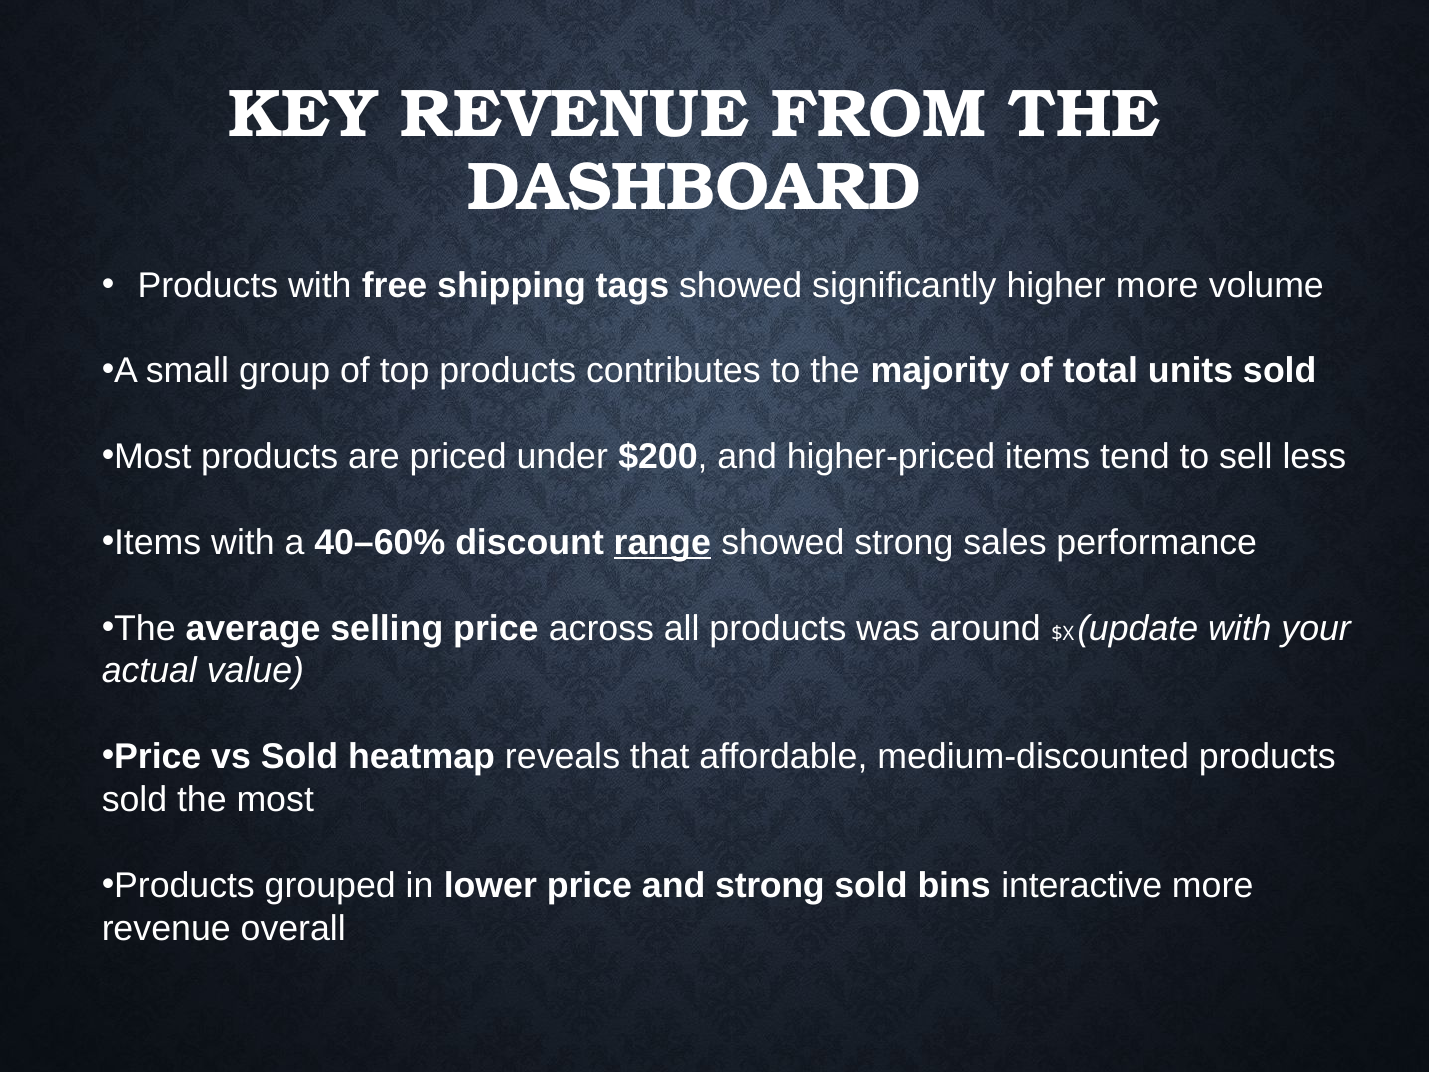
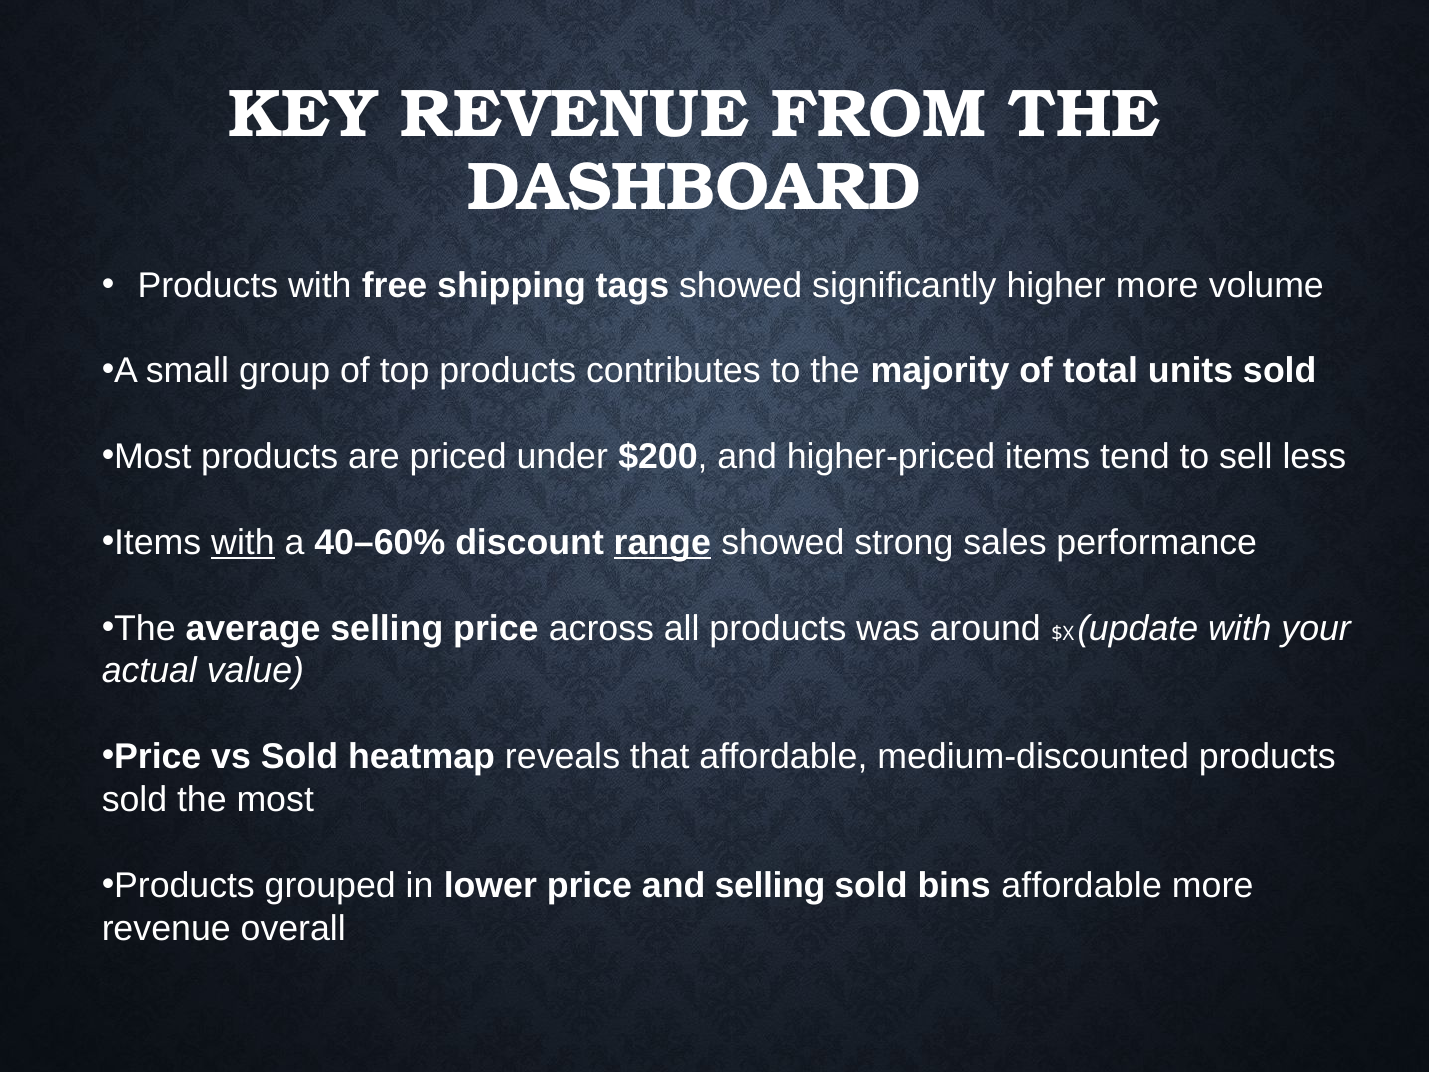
with at (243, 542) underline: none -> present
and strong: strong -> selling
bins interactive: interactive -> affordable
